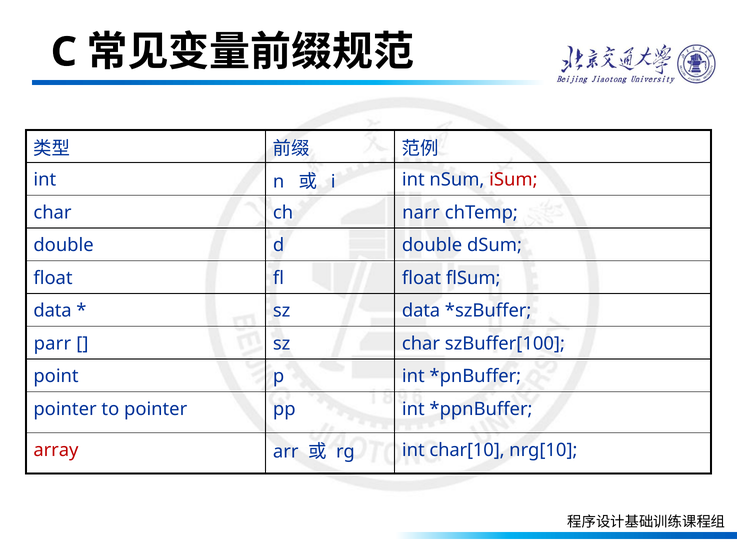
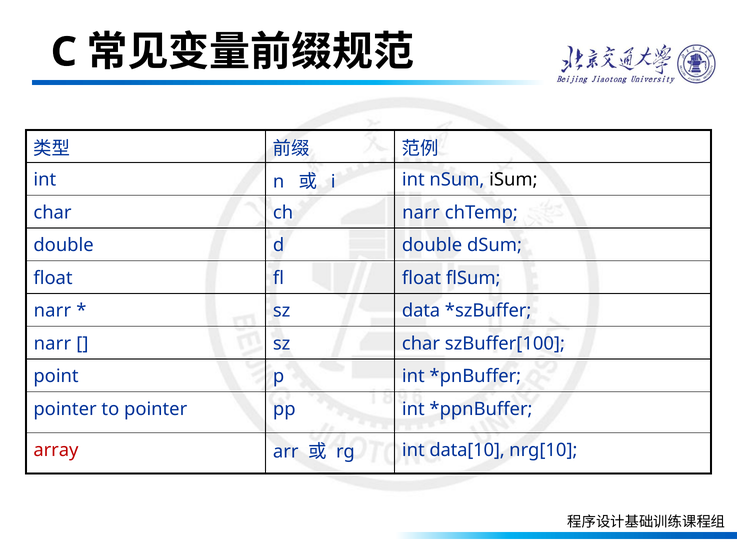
iSum colour: red -> black
data at (53, 311): data -> narr
parr at (52, 343): parr -> narr
char[10: char[10 -> data[10
